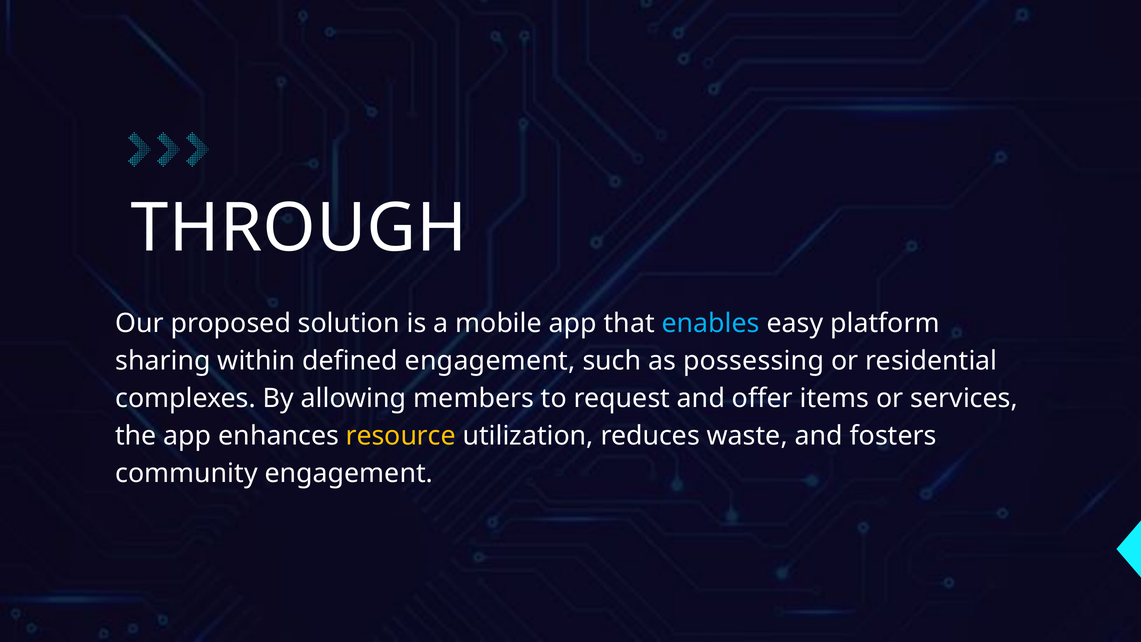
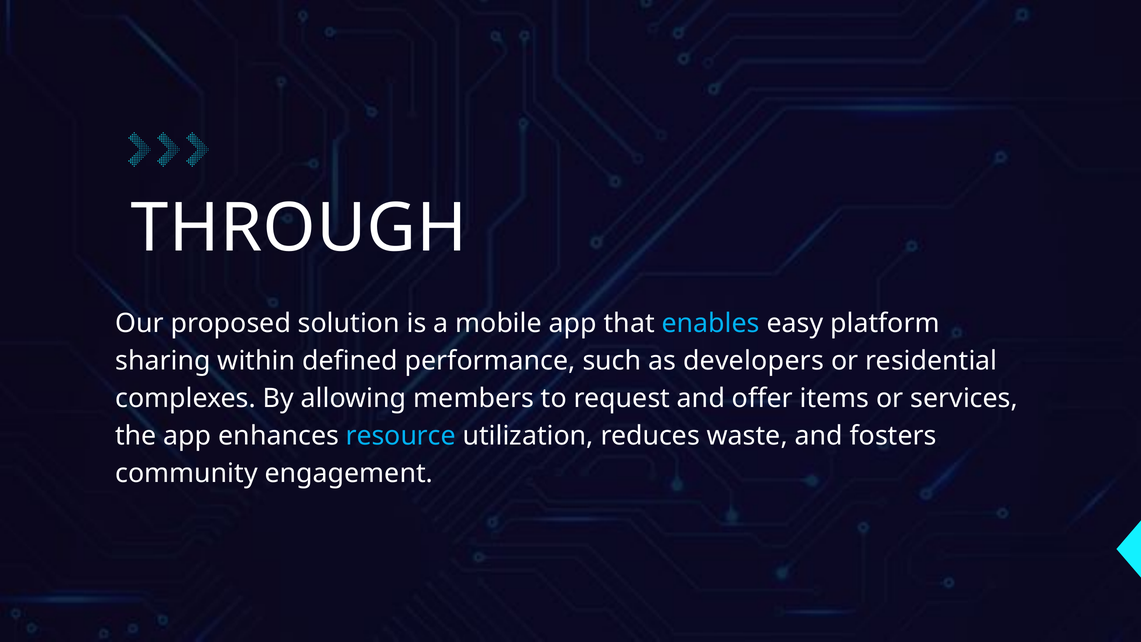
defined engagement: engagement -> performance
possessing: possessing -> developers
resource colour: yellow -> light blue
